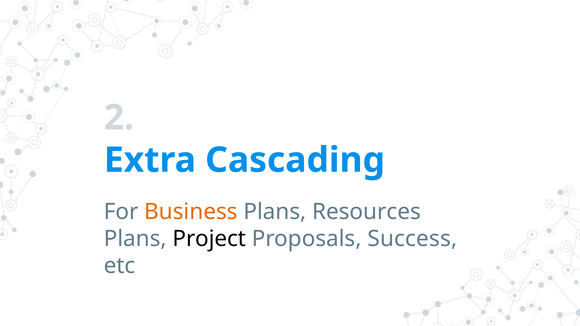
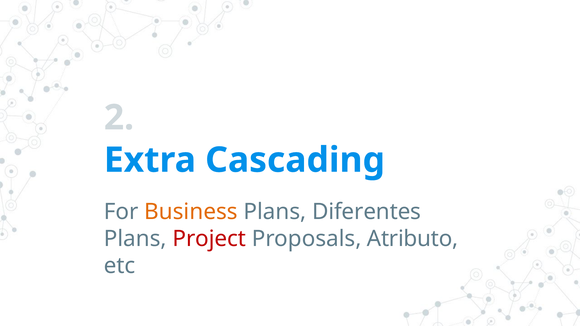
Resources: Resources -> Diferentes
Project colour: black -> red
Success: Success -> Atributo
